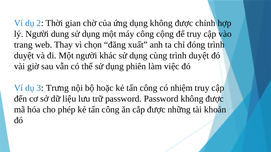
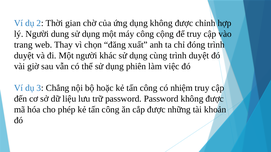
Trưng: Trưng -> Chẳng
